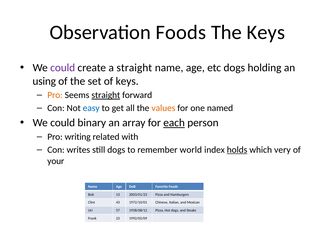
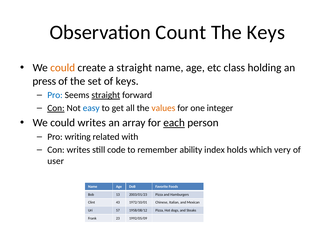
Observation Foods: Foods -> Count
could at (63, 68) colour: purple -> orange
etc dogs: dogs -> class
using: using -> press
Pro at (55, 95) colour: orange -> blue
Con at (56, 108) underline: none -> present
named: named -> integer
could binary: binary -> writes
still dogs: dogs -> code
world: world -> ability
holds underline: present -> none
your: your -> user
